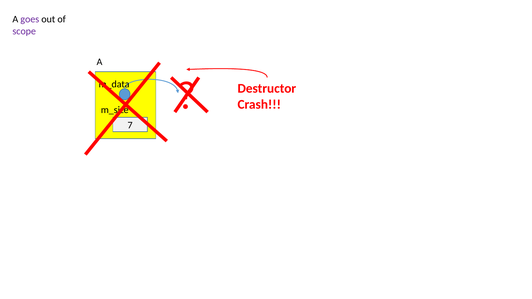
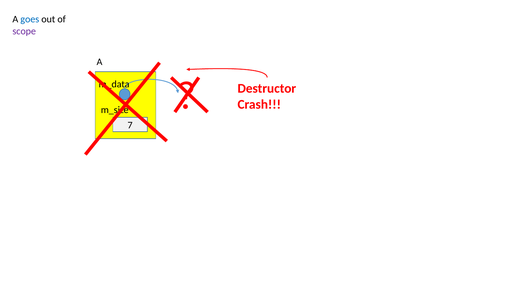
goes colour: purple -> blue
